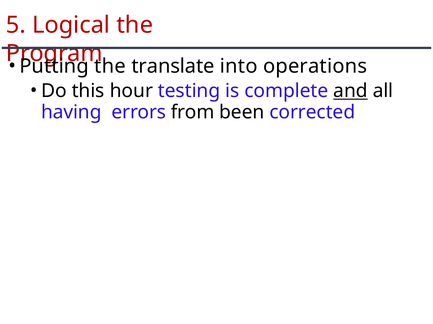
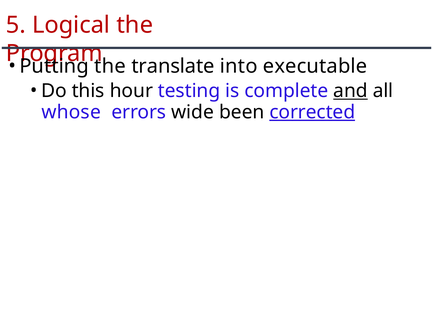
operations: operations -> executable
having: having -> whose
from: from -> wide
corrected underline: none -> present
